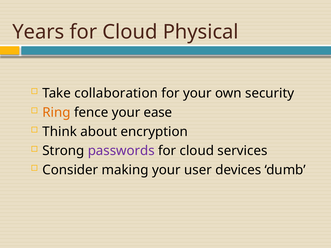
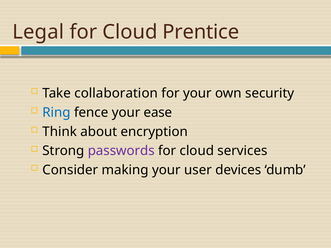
Years: Years -> Legal
Physical: Physical -> Prentice
Ring colour: orange -> blue
